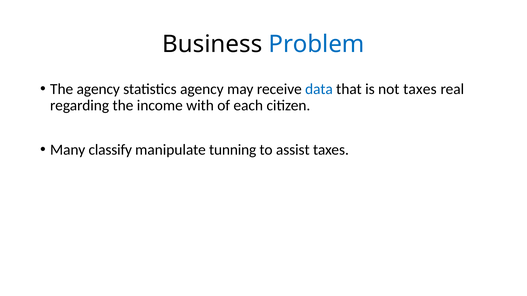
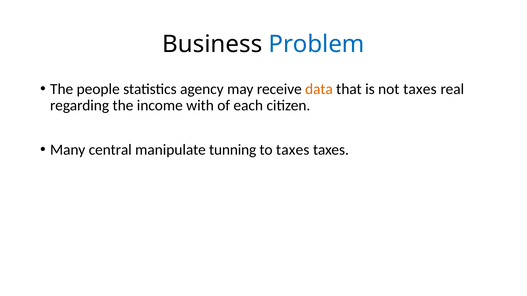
The agency: agency -> people
data colour: blue -> orange
classify: classify -> central
to assist: assist -> taxes
